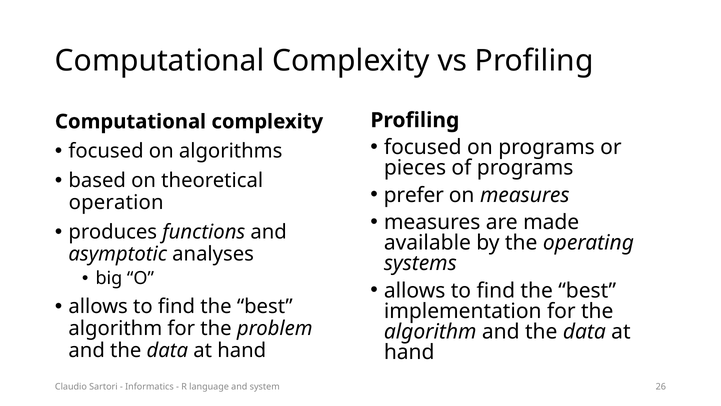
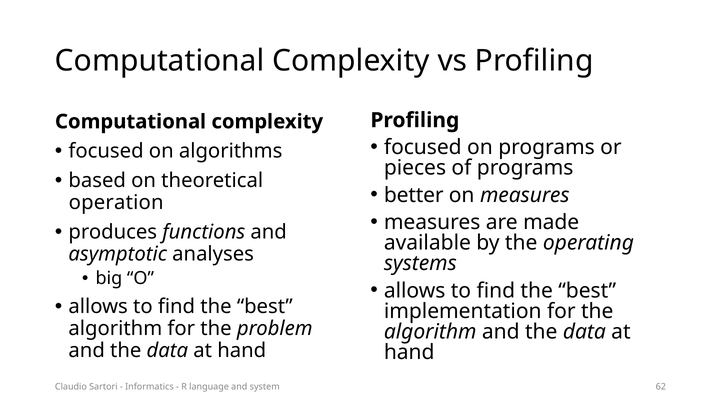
prefer: prefer -> better
26: 26 -> 62
